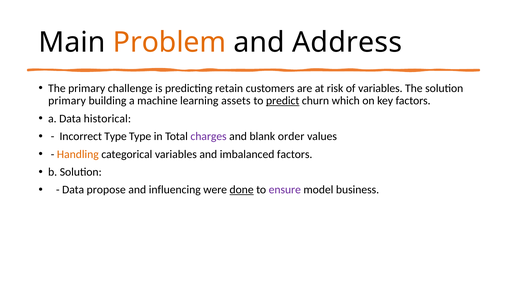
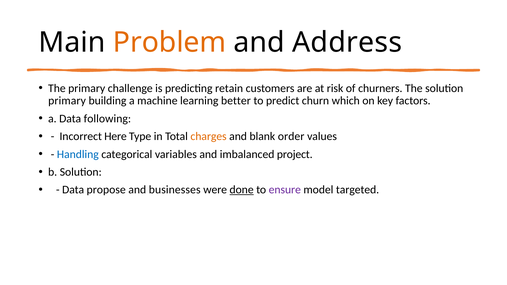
of variables: variables -> churners
assets: assets -> better
predict underline: present -> none
historical: historical -> following
Incorrect Type: Type -> Here
charges colour: purple -> orange
Handling colour: orange -> blue
imbalanced factors: factors -> project
influencing: influencing -> businesses
business: business -> targeted
